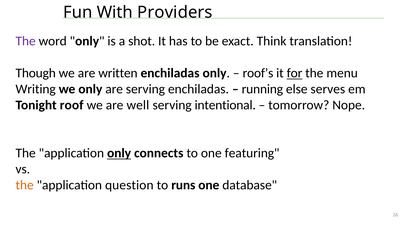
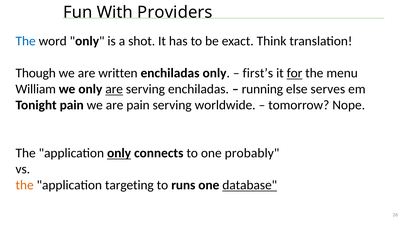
The at (26, 41) colour: purple -> blue
roof’s: roof’s -> first’s
Writing: Writing -> William
are at (114, 89) underline: none -> present
Tonight roof: roof -> pain
are well: well -> pain
intentional: intentional -> worldwide
featuring: featuring -> probably
question: question -> targeting
database underline: none -> present
